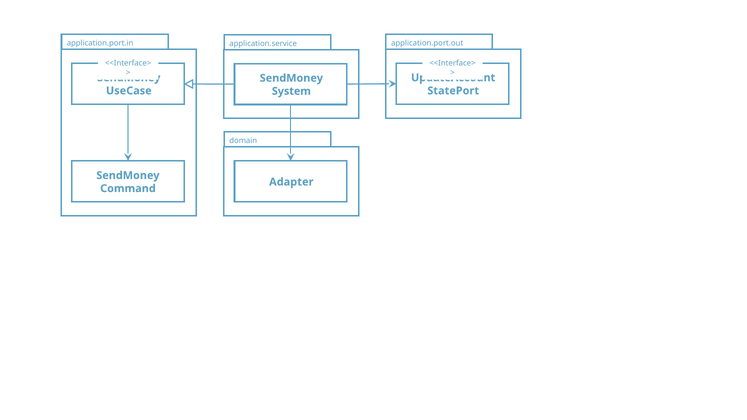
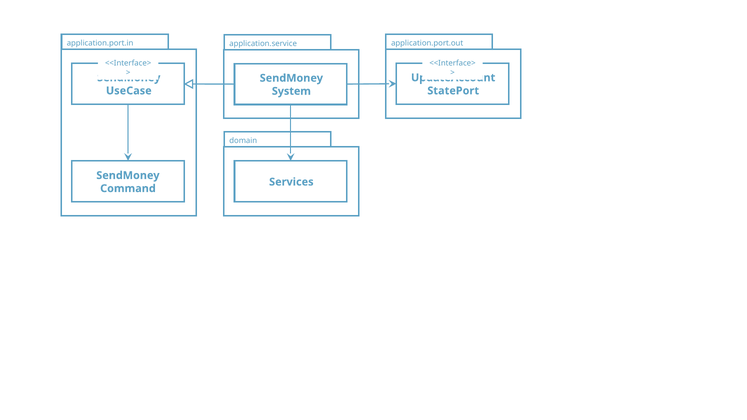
Adapter: Adapter -> Services
